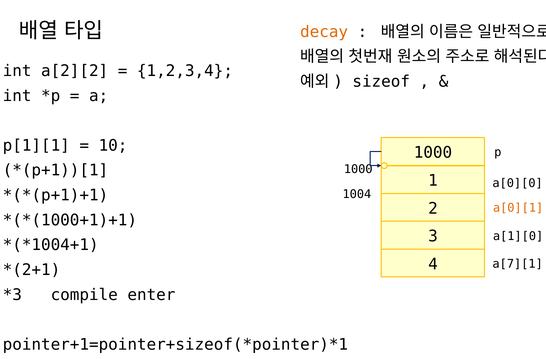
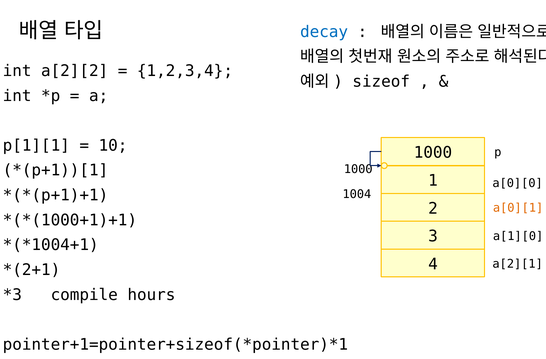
decay colour: orange -> blue
a[7][1: a[7][1 -> a[2][1
enter: enter -> hours
